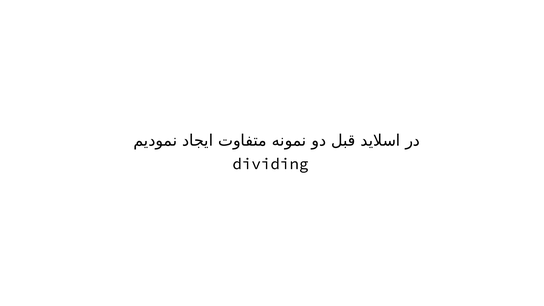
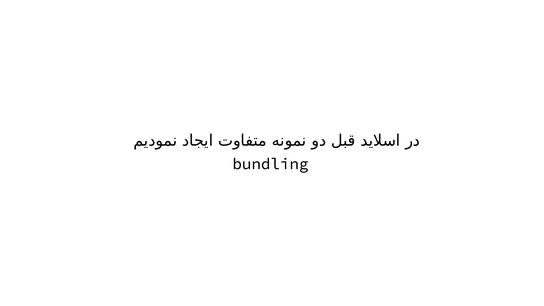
dividing: dividing -> bundling
